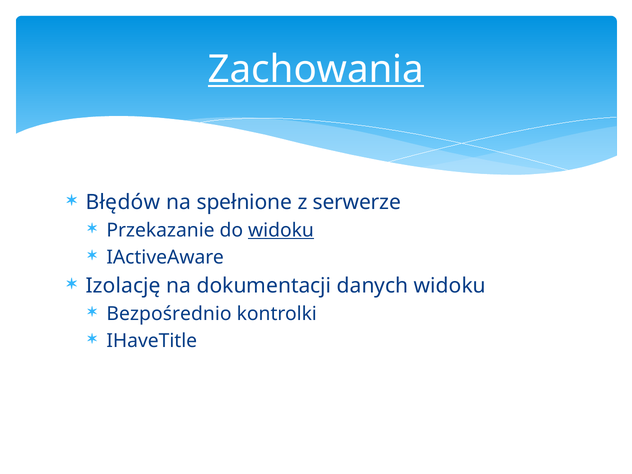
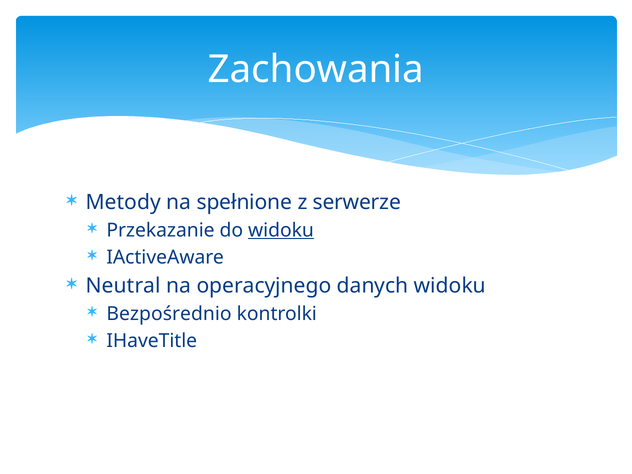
Zachowania underline: present -> none
Błędów: Błędów -> Metody
Izolację: Izolację -> Neutral
dokumentacji: dokumentacji -> operacyjnego
